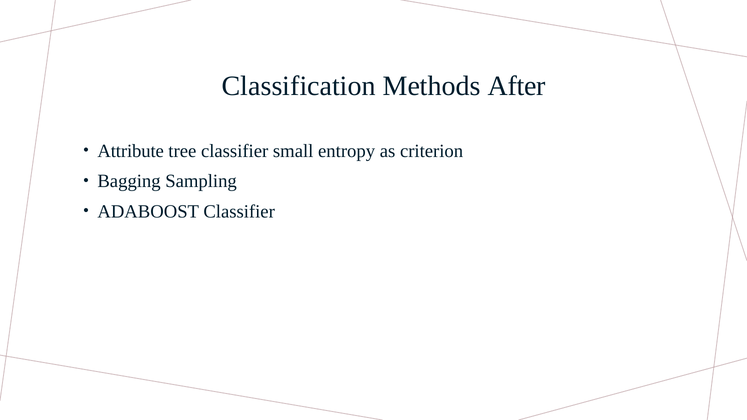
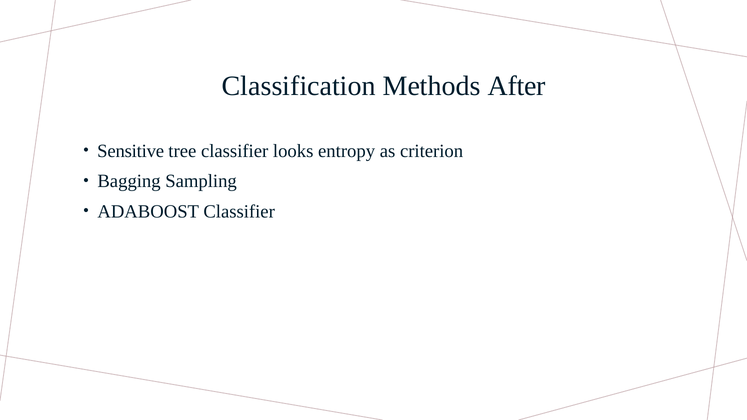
Attribute: Attribute -> Sensitive
small: small -> looks
